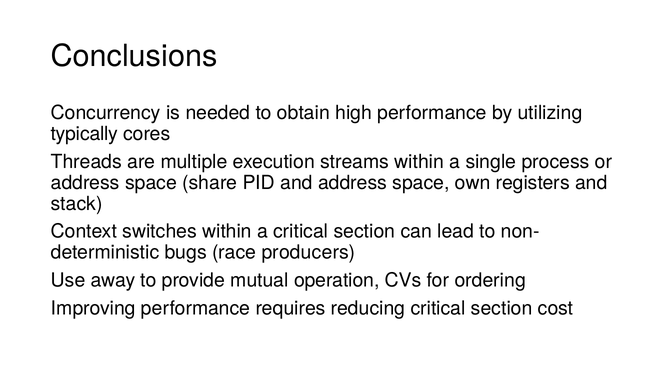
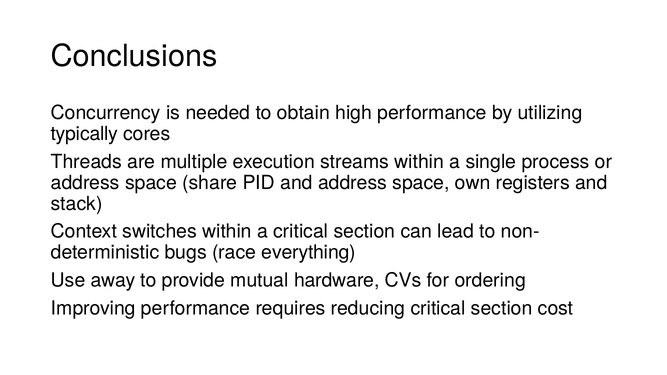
producers: producers -> everything
operation: operation -> hardware
